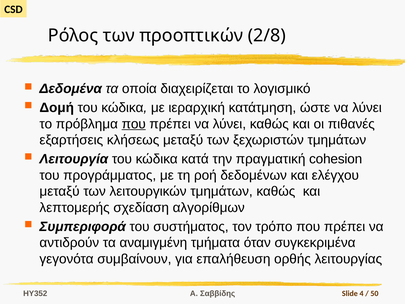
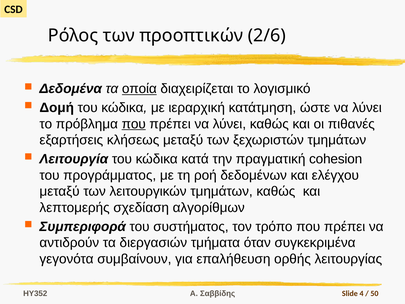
2/8: 2/8 -> 2/6
οποία underline: none -> present
αναμιγμένη: αναμιγμένη -> διεργασιών
